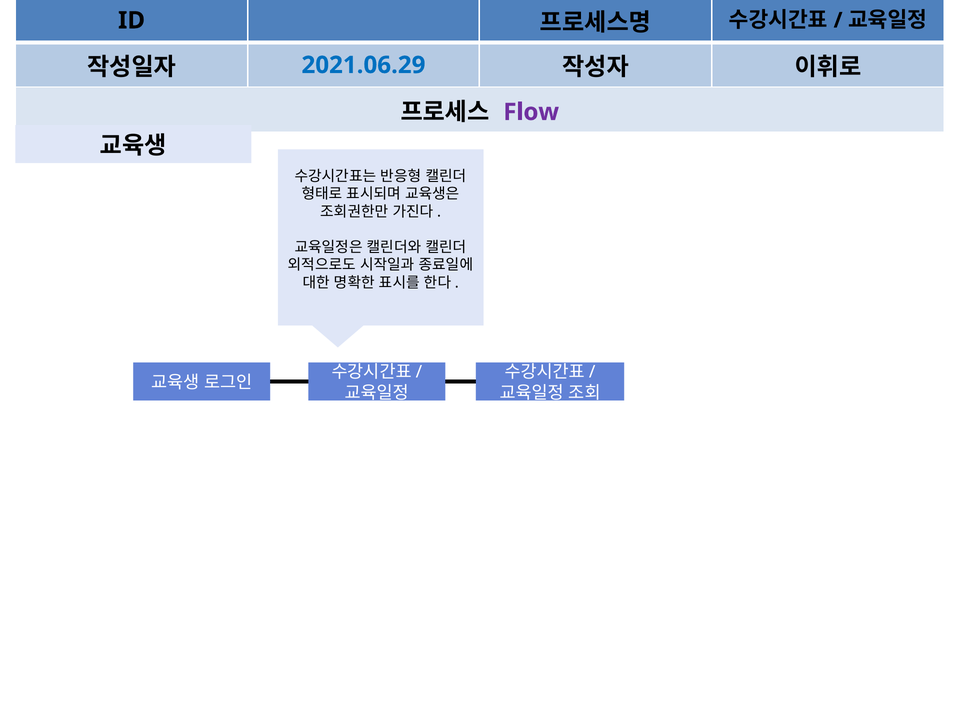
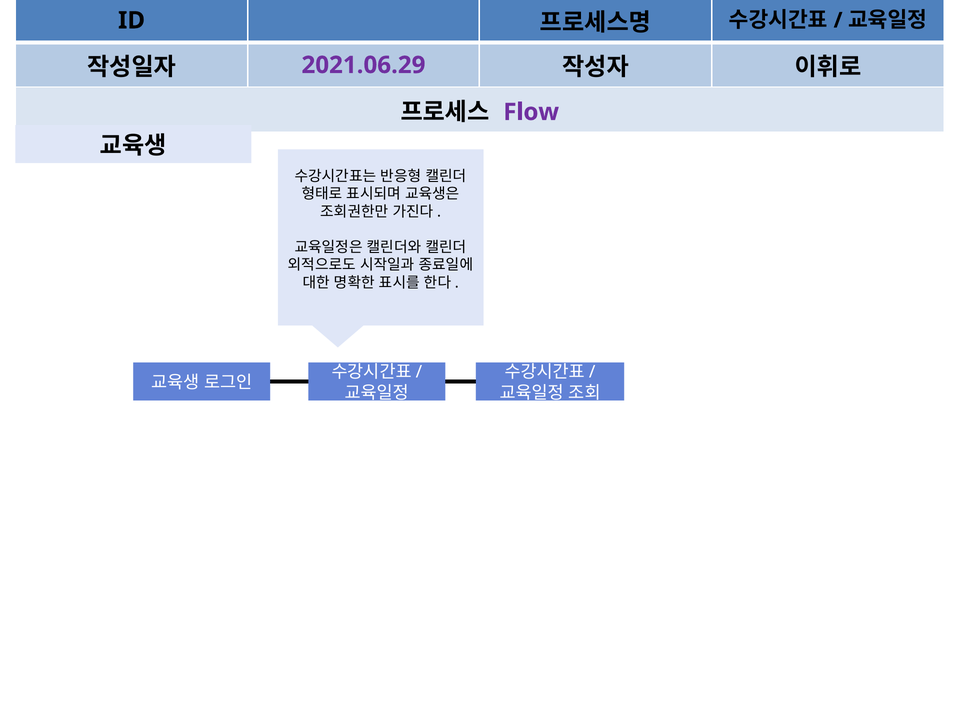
2021.06.29 colour: blue -> purple
